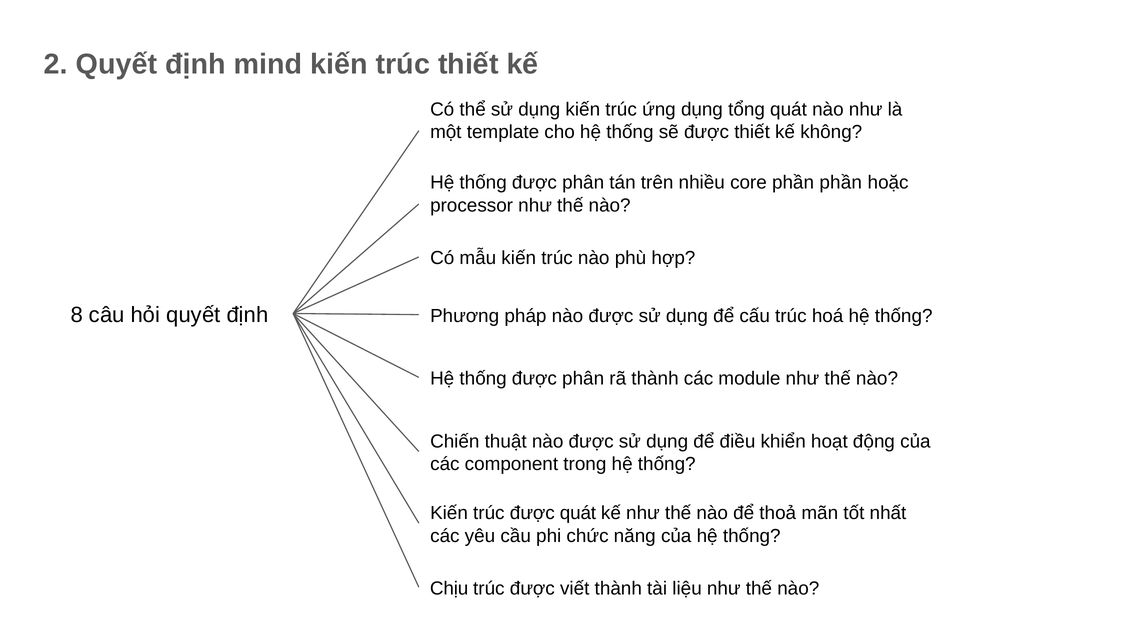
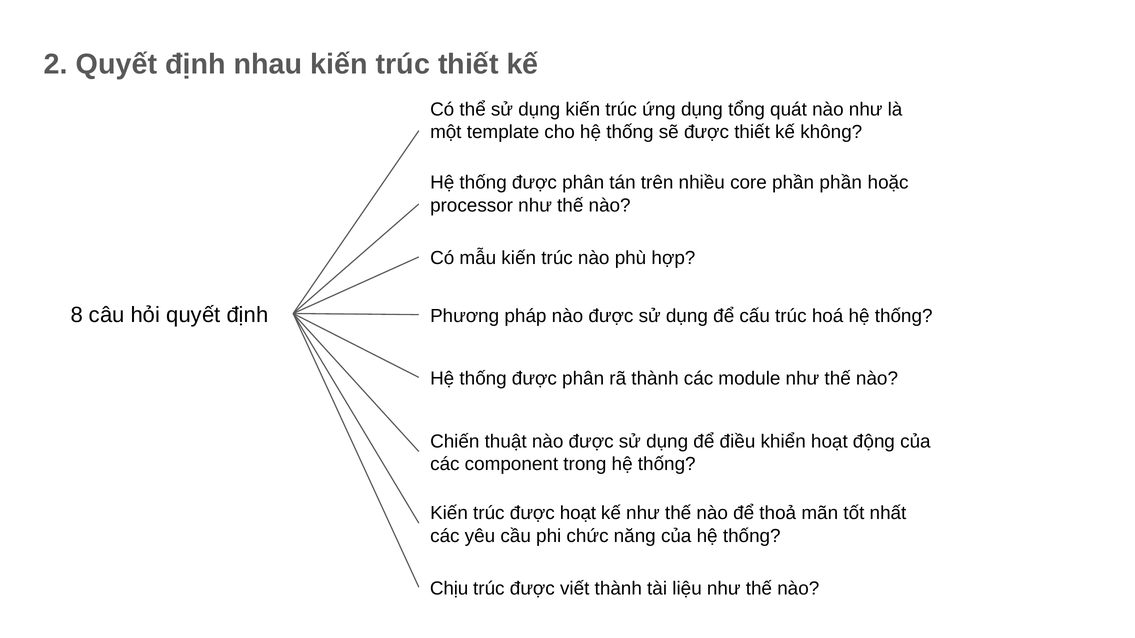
mind: mind -> nhau
được quát: quát -> hoạt
